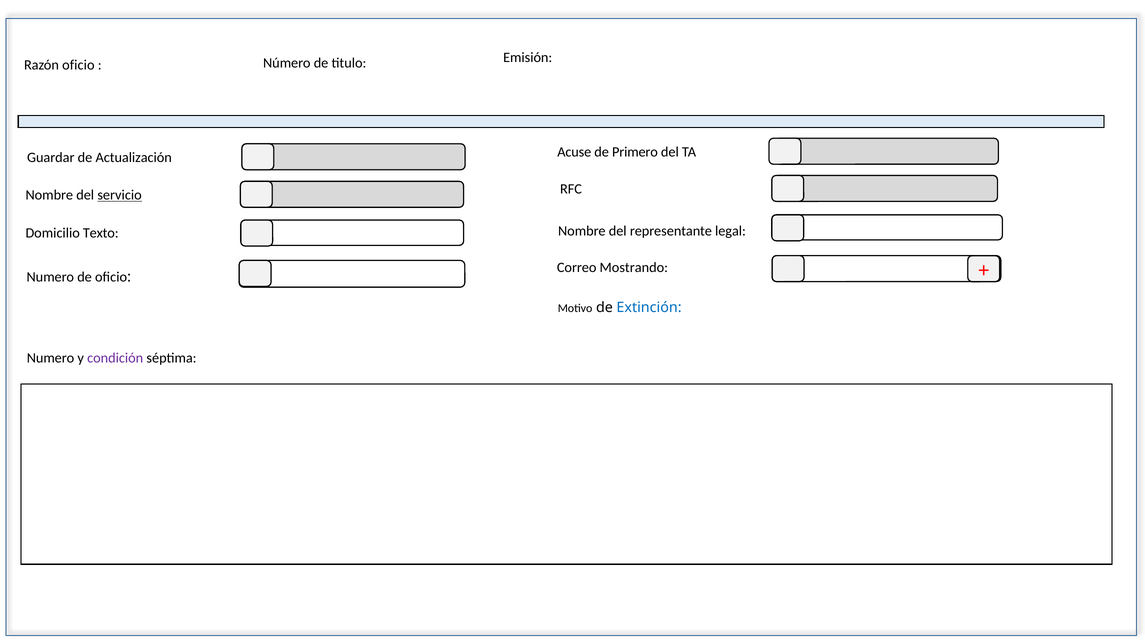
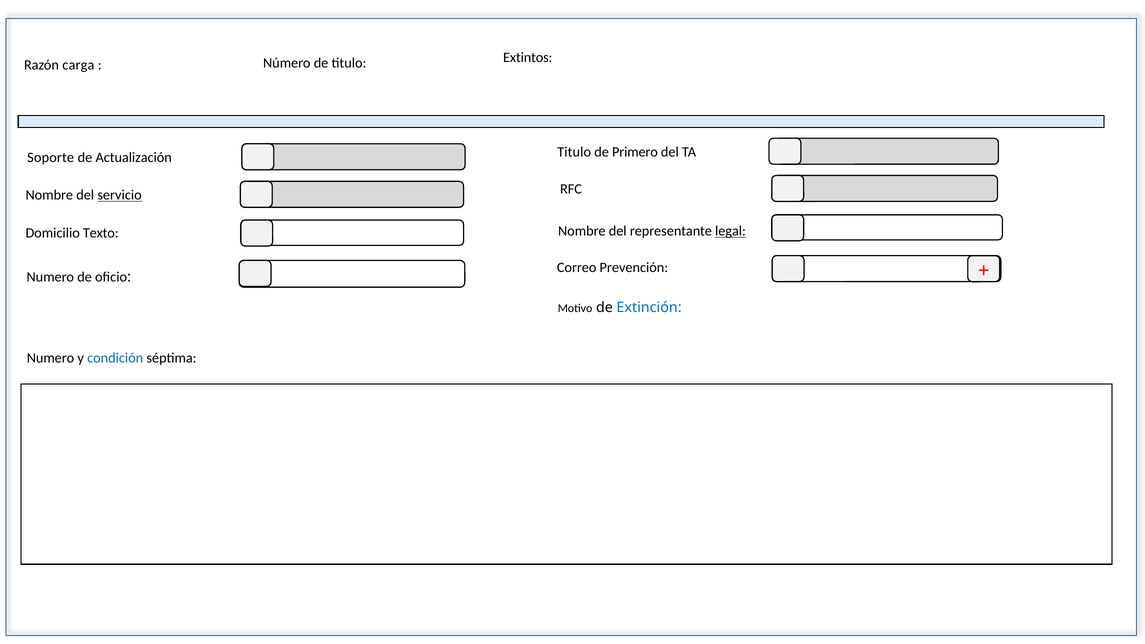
Emisión: Emisión -> Extintos
Razón oficio: oficio -> carga
Acuse at (574, 152): Acuse -> Titulo
Guardar: Guardar -> Soporte
legal underline: none -> present
Mostrando: Mostrando -> Prevención
condición colour: purple -> blue
